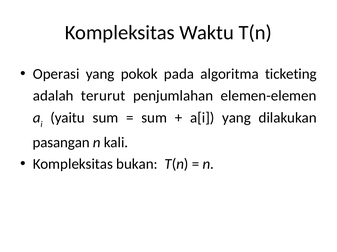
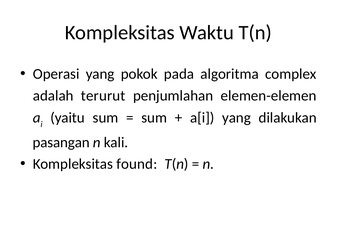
ticketing: ticketing -> complex
bukan: bukan -> found
